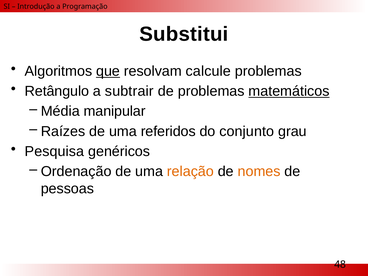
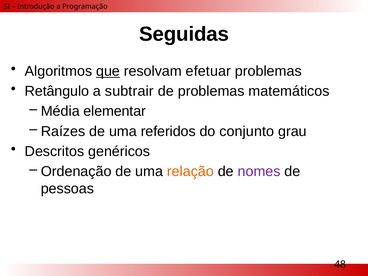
Substitui: Substitui -> Seguidas
calcule: calcule -> efetuar
matemáticos underline: present -> none
manipular: manipular -> elementar
Pesquisa: Pesquisa -> Descritos
nomes colour: orange -> purple
